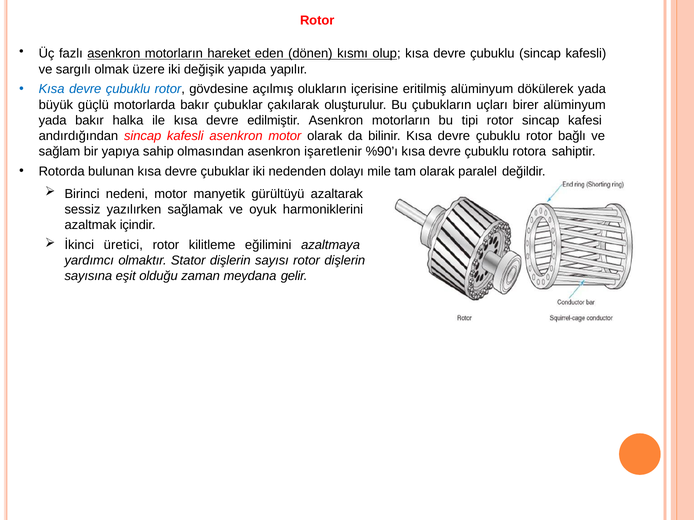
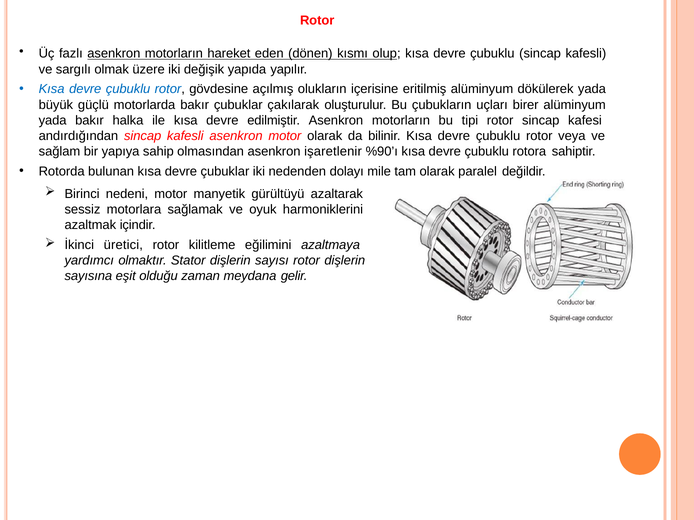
bağlı: bağlı -> veya
yazılırken: yazılırken -> motorlara
